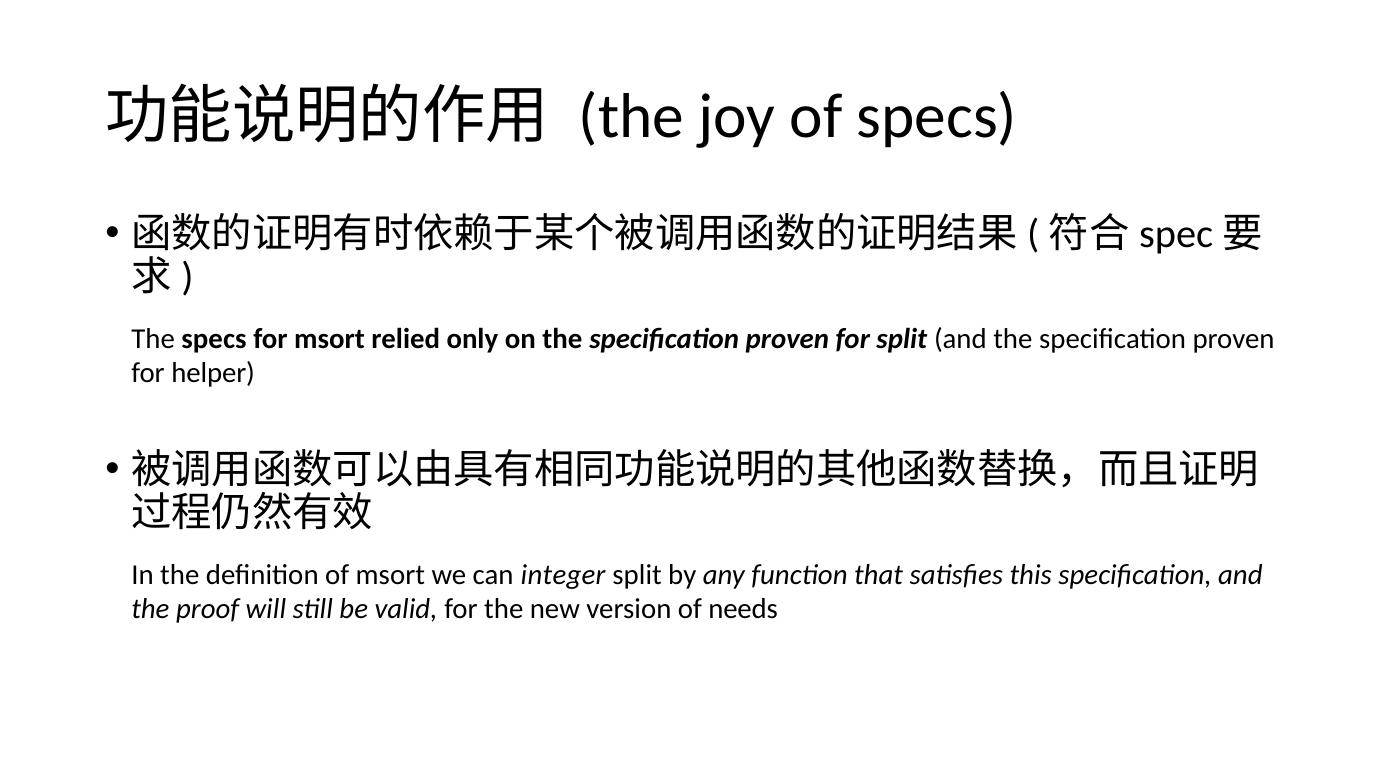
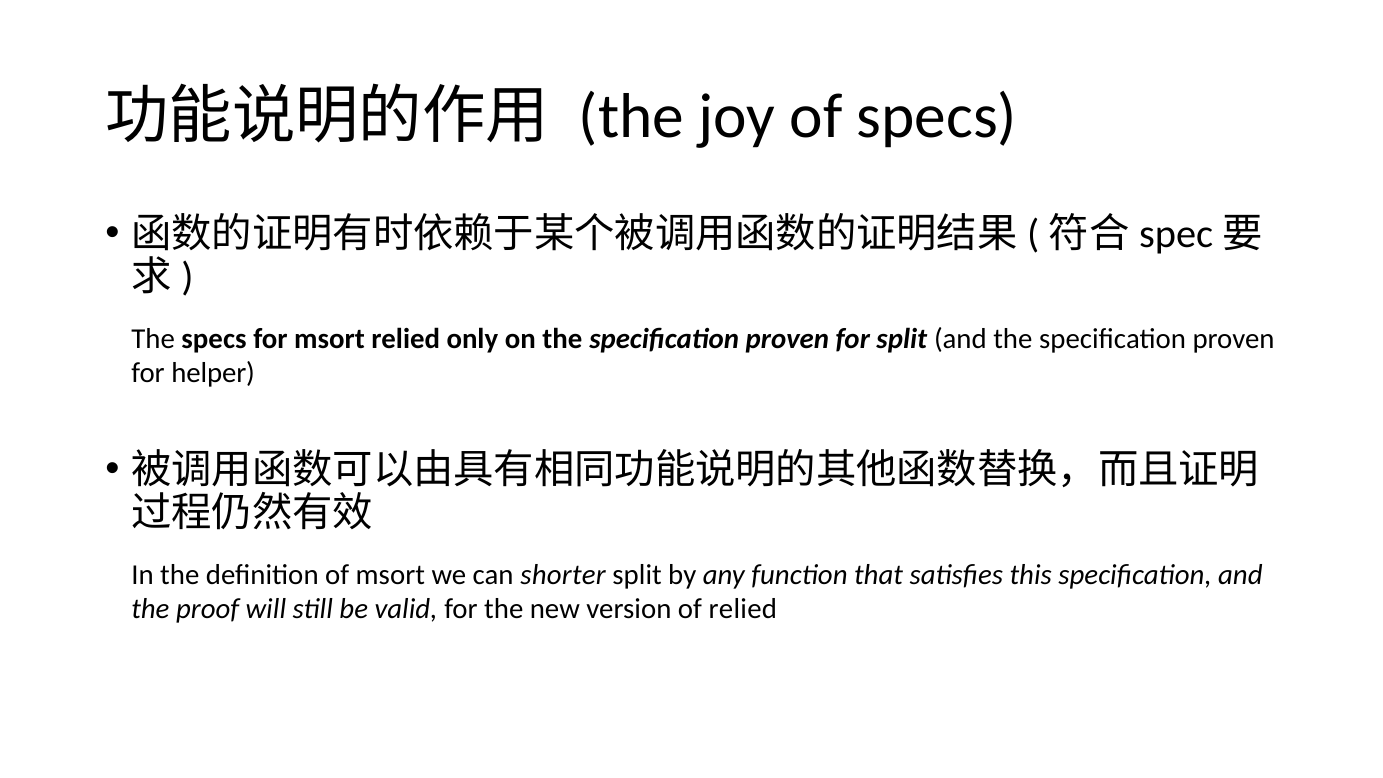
integer: integer -> shorter
of needs: needs -> relied
